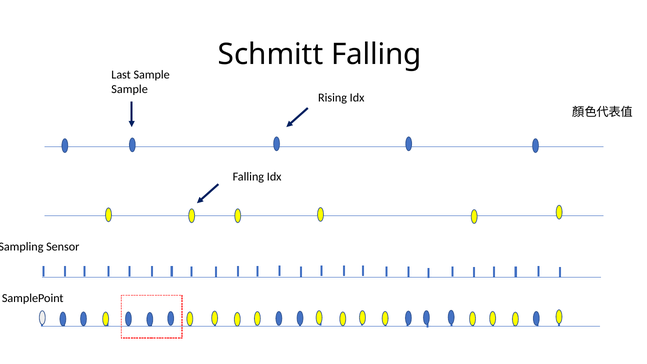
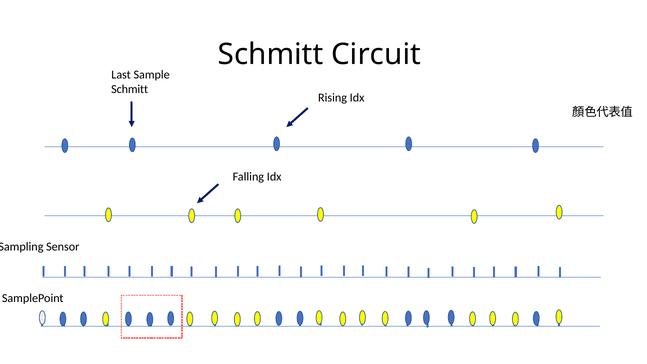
Schmitt Falling: Falling -> Circuit
Sample at (130, 89): Sample -> Schmitt
